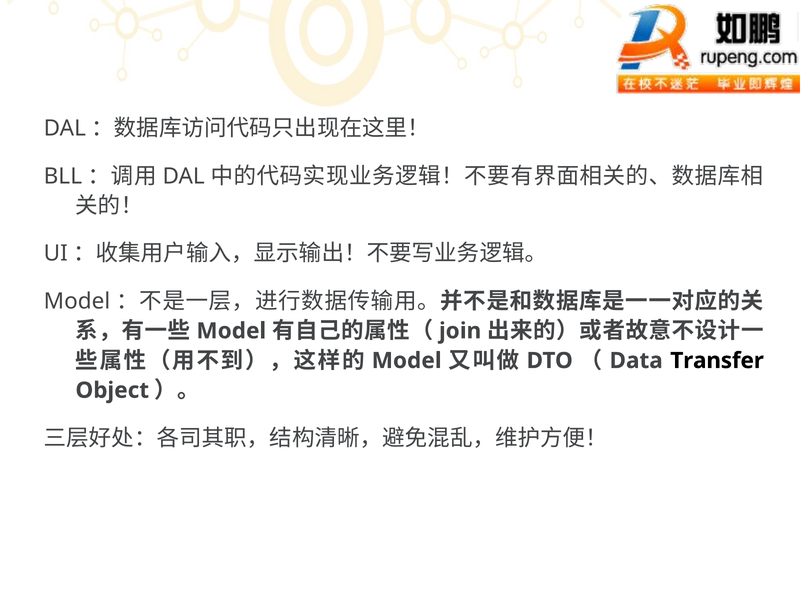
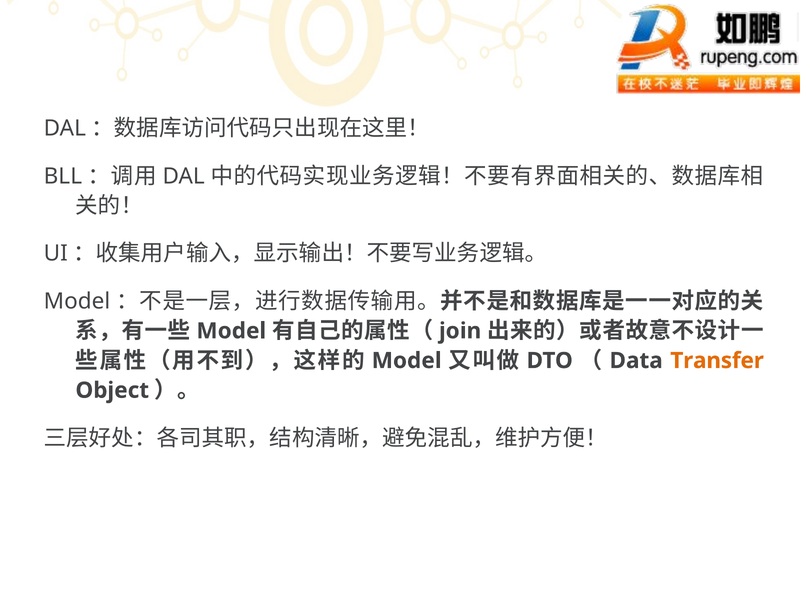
Transfer colour: black -> orange
